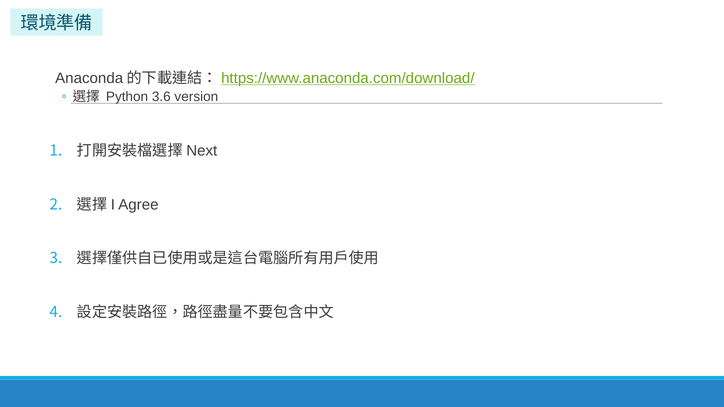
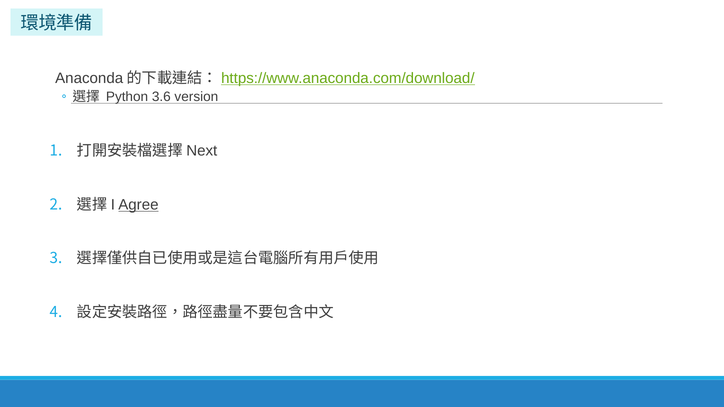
Agree underline: none -> present
